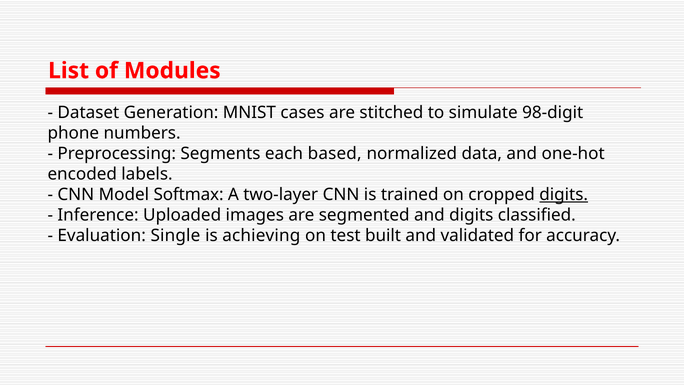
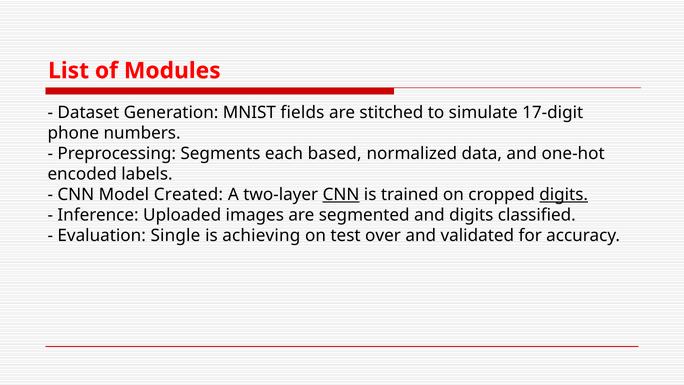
cases: cases -> fields
98-digit: 98-digit -> 17-digit
Softmax: Softmax -> Created
CNN at (341, 194) underline: none -> present
built: built -> over
